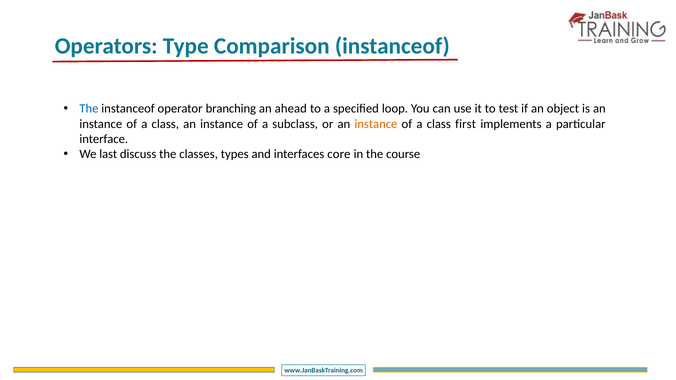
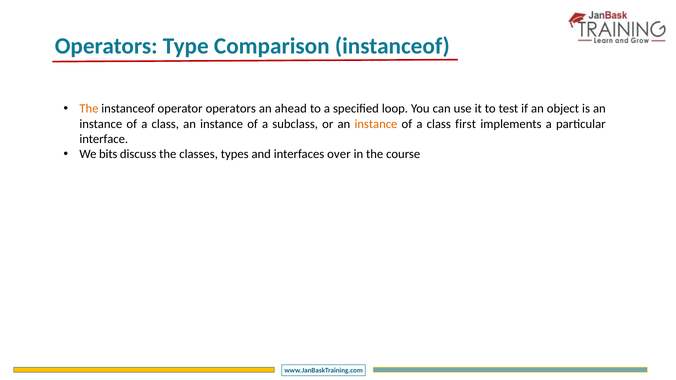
The at (89, 109) colour: blue -> orange
operator branching: branching -> operators
last: last -> bits
core: core -> over
